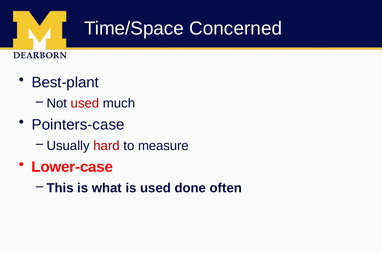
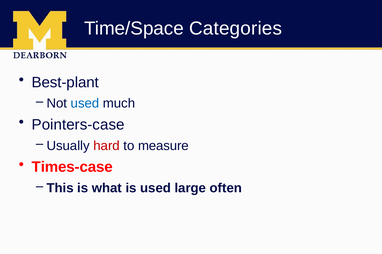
Concerned: Concerned -> Categories
used at (85, 104) colour: red -> blue
Lower-case: Lower-case -> Times-case
done: done -> large
